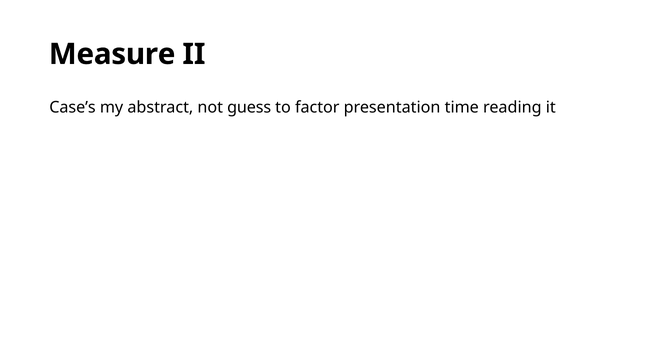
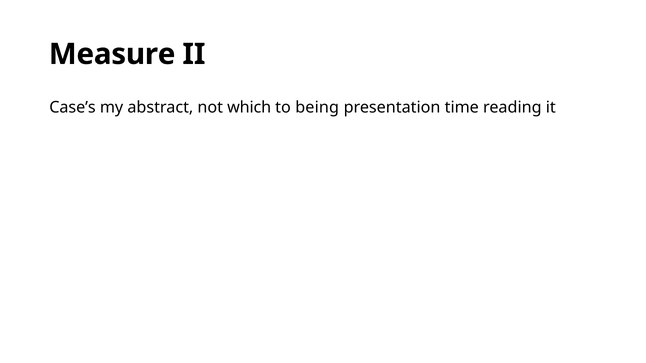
guess: guess -> which
factor: factor -> being
